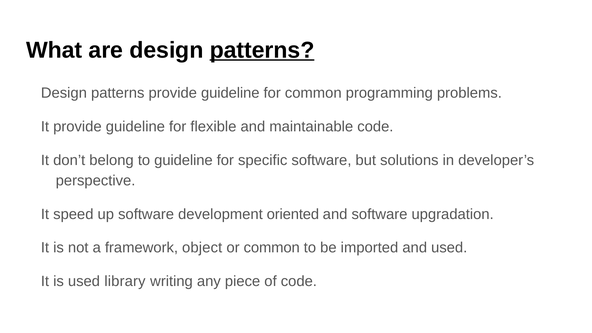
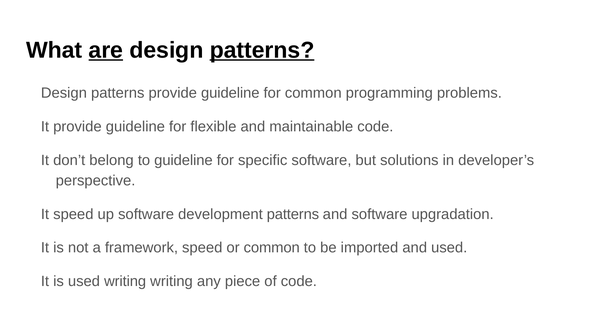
are underline: none -> present
development oriented: oriented -> patterns
framework object: object -> speed
used library: library -> writing
